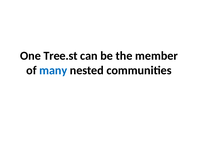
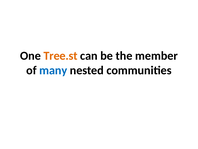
Tree.st colour: black -> orange
